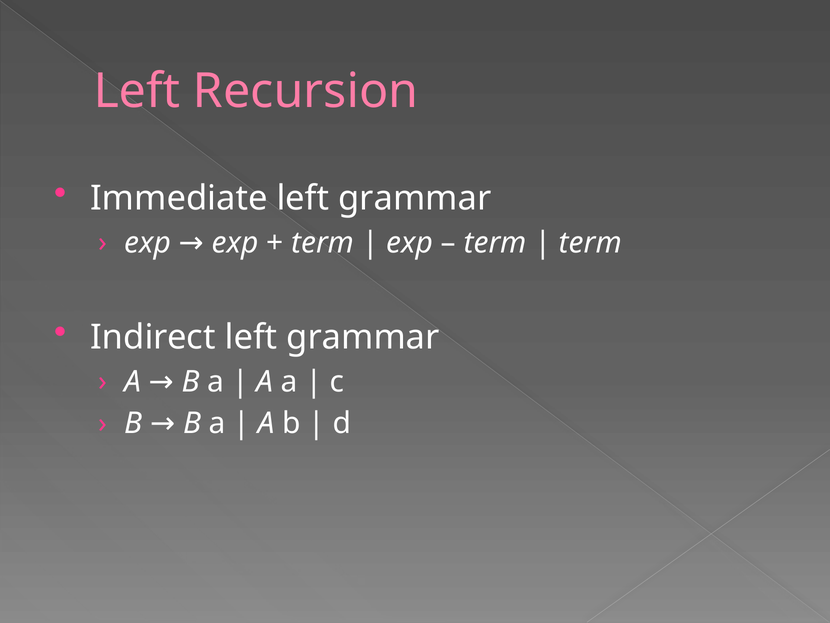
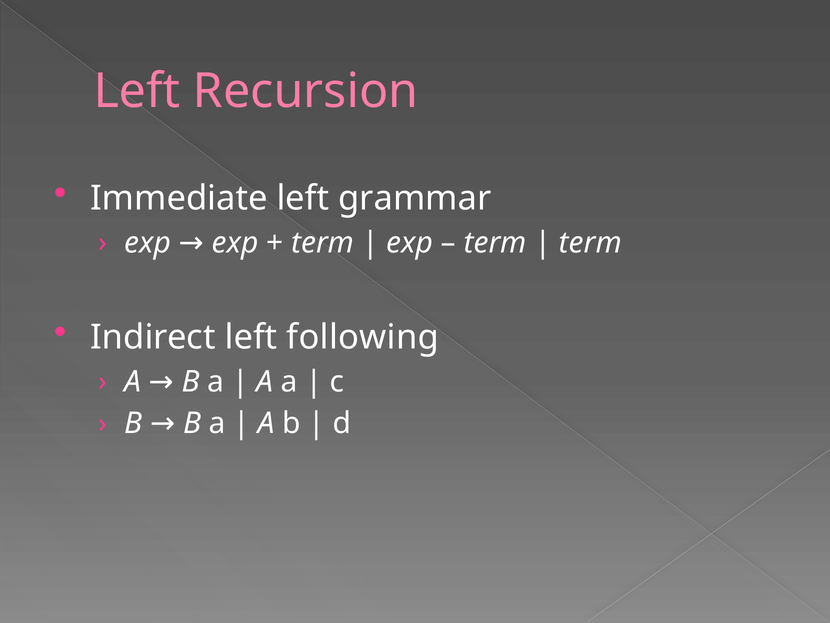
Indirect left grammar: grammar -> following
